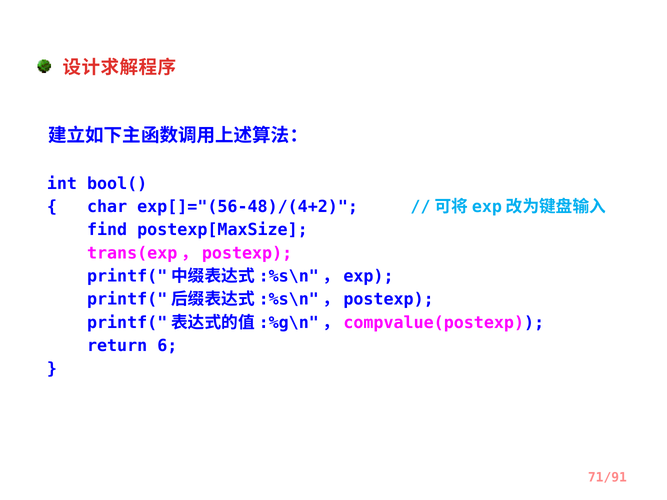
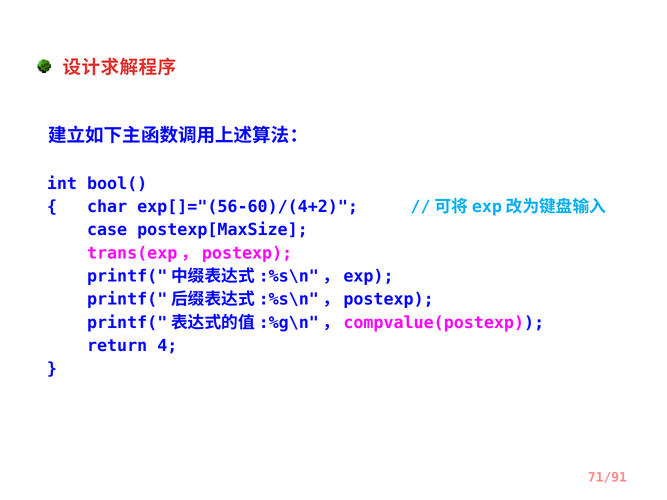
exp[]="(56-48)/(4+2: exp[]="(56-48)/(4+2 -> exp[]="(56-60)/(4+2
find: find -> case
6: 6 -> 4
